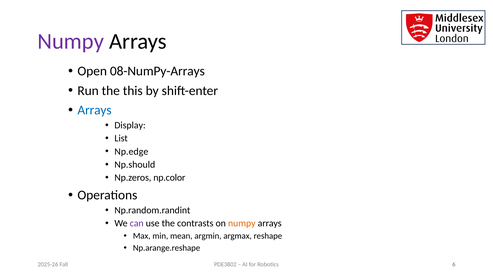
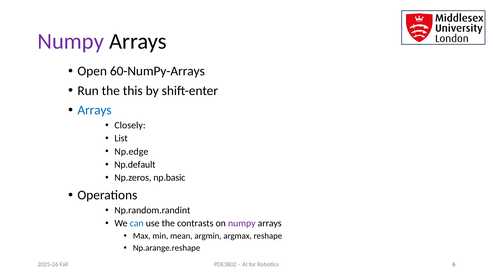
08-NumPy-Arrays: 08-NumPy-Arrays -> 60-NumPy-Arrays
Display: Display -> Closely
Np.should: Np.should -> Np.default
np.color: np.color -> np.basic
can colour: purple -> blue
numpy at (242, 224) colour: orange -> purple
